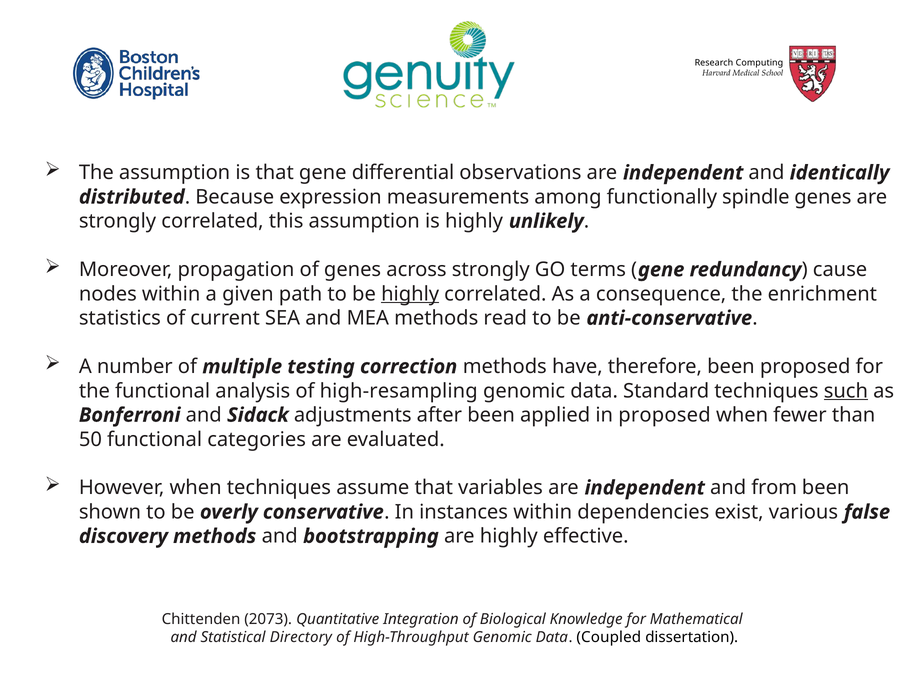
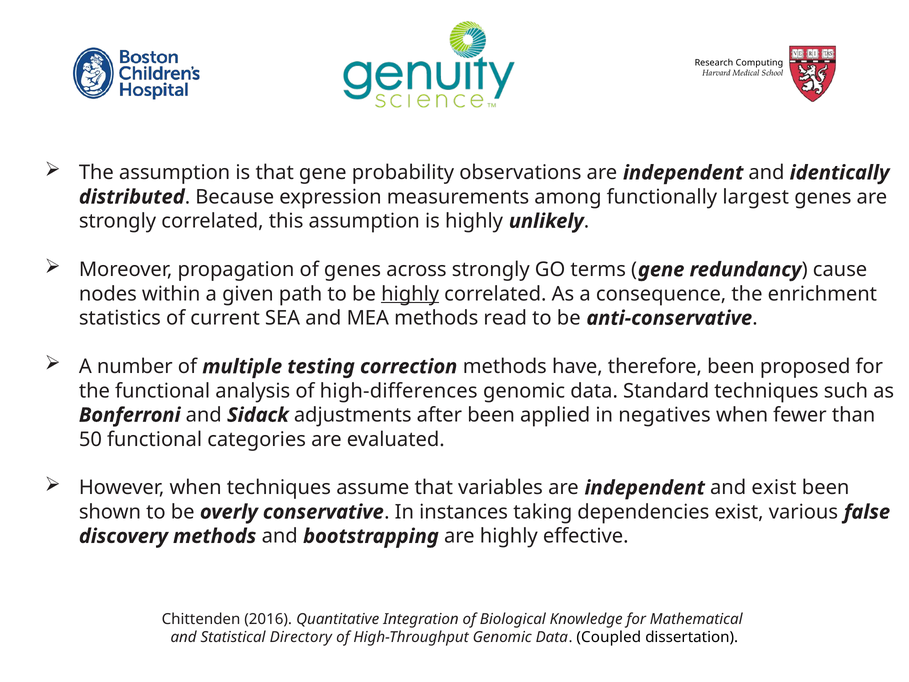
differential: differential -> probability
spindle: spindle -> largest
high-resampling: high-resampling -> high-differences
such underline: present -> none
in proposed: proposed -> negatives
and from: from -> exist
instances within: within -> taking
2073: 2073 -> 2016
